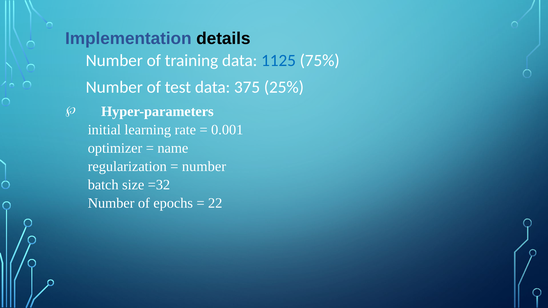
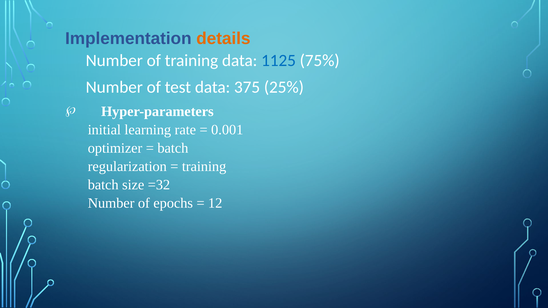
details colour: black -> orange
name at (173, 148): name -> batch
number at (204, 167): number -> training
22: 22 -> 12
